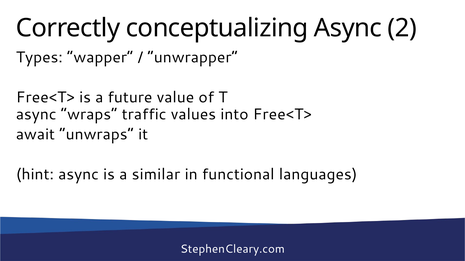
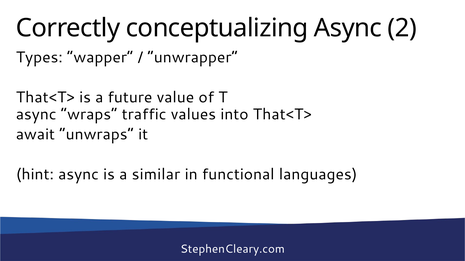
Free<T> at (45, 98): Free<T> -> That<T>
into Free<T>: Free<T> -> That<T>
